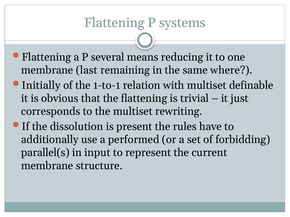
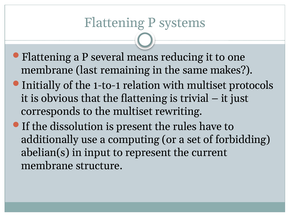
where: where -> makes
definable: definable -> protocols
performed: performed -> computing
parallel(s: parallel(s -> abelian(s
